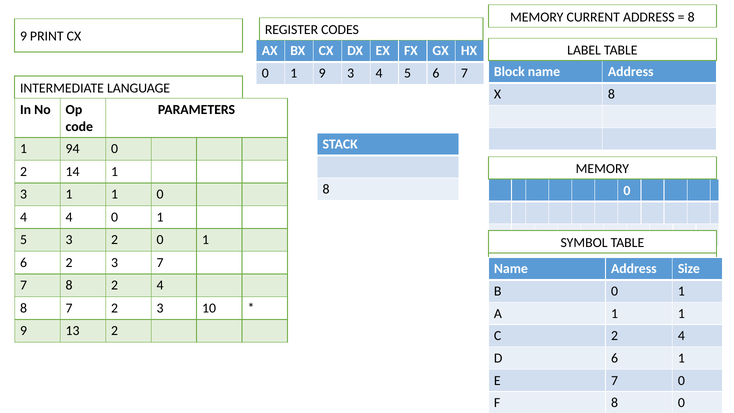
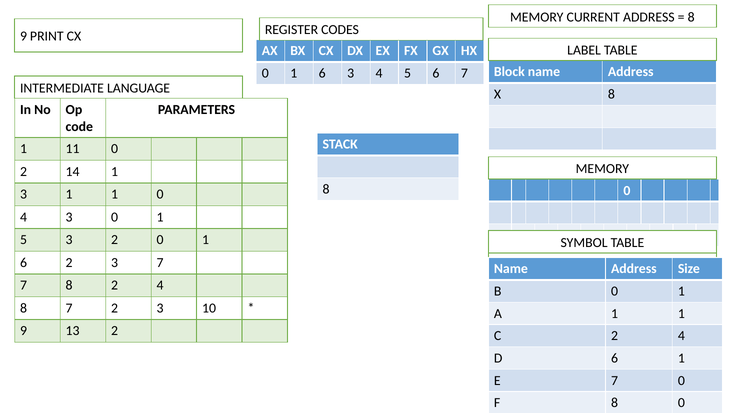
9 at (322, 73): 9 -> 6
94: 94 -> 11
4 4: 4 -> 3
